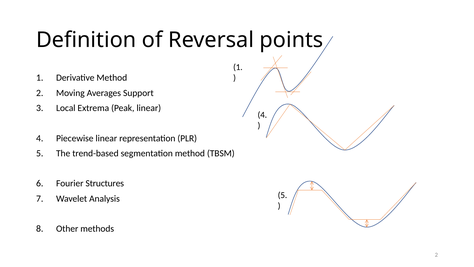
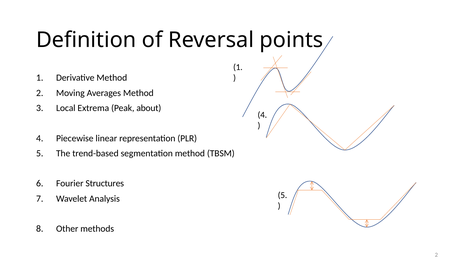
Averages Support: Support -> Method
Peak linear: linear -> about
